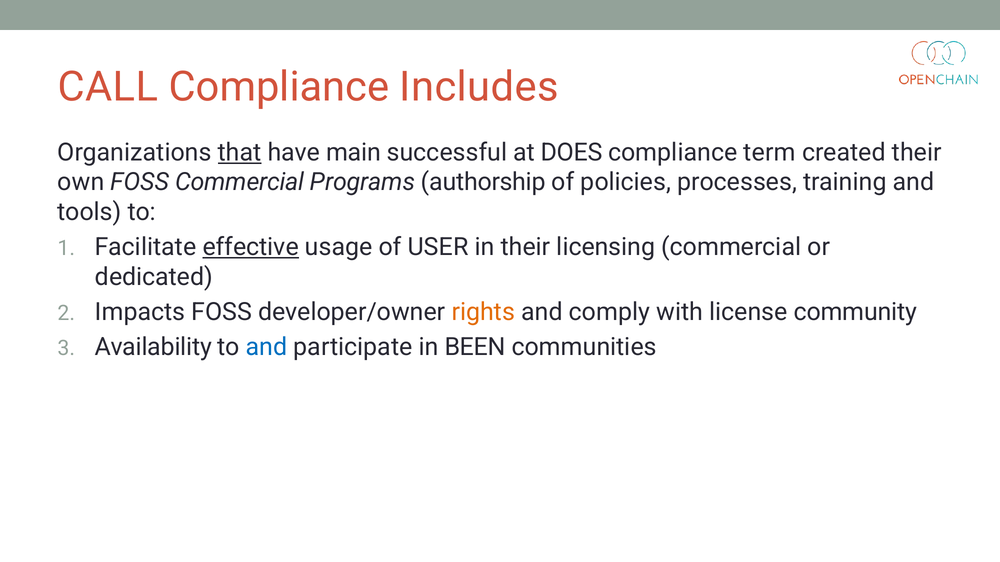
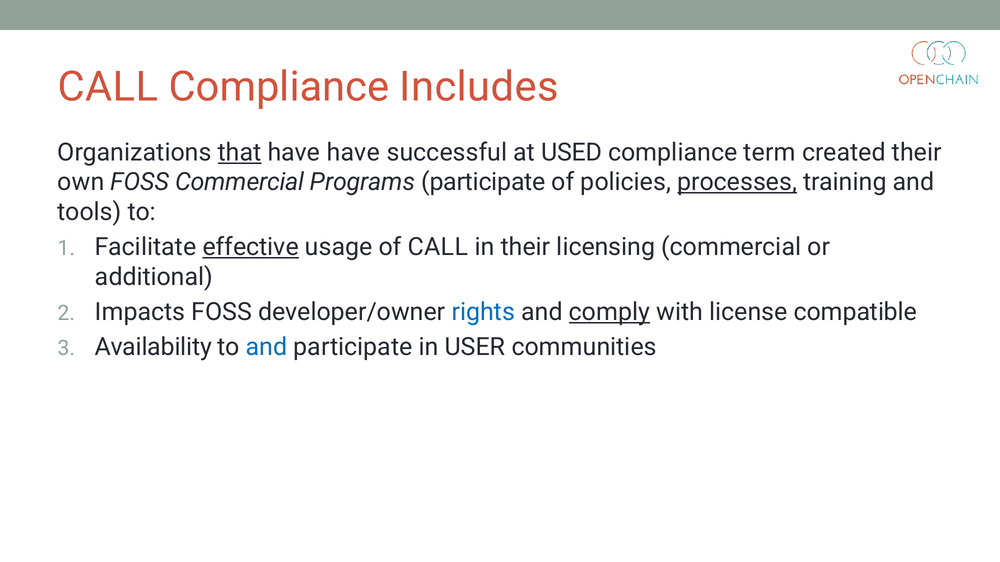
have main: main -> have
DOES: DOES -> USED
Programs authorship: authorship -> participate
processes underline: none -> present
of USER: USER -> CALL
dedicated: dedicated -> additional
rights colour: orange -> blue
comply underline: none -> present
community: community -> compatible
BEEN: BEEN -> USER
